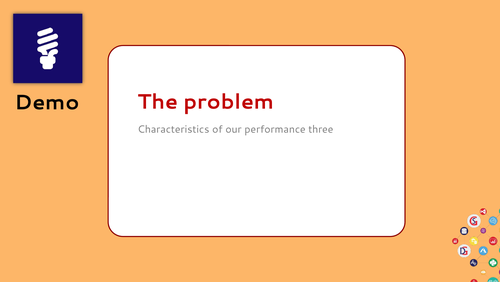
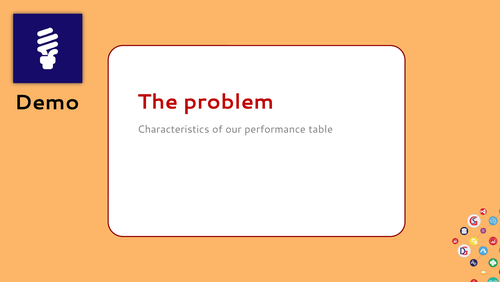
three: three -> table
